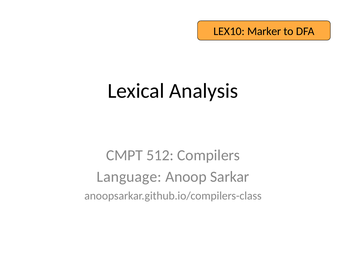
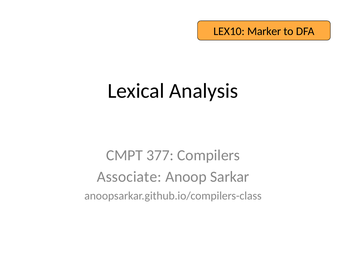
512: 512 -> 377
Language: Language -> Associate
